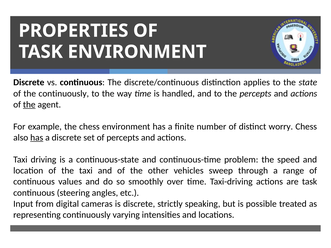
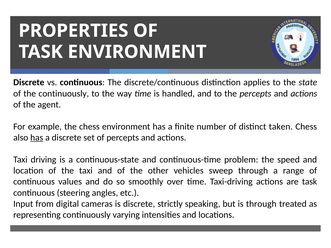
the at (29, 105) underline: present -> none
worry: worry -> taken
is possible: possible -> through
